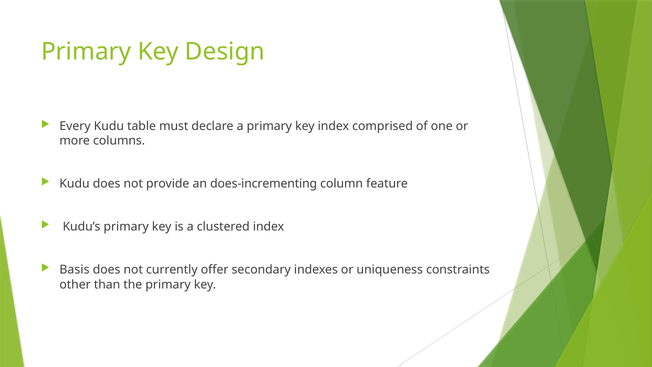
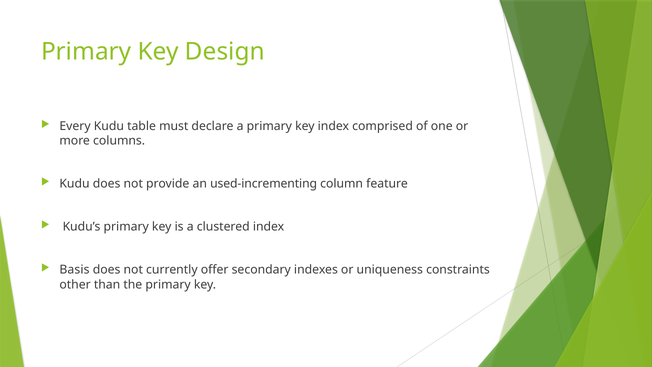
does-incrementing: does-incrementing -> used-incrementing
